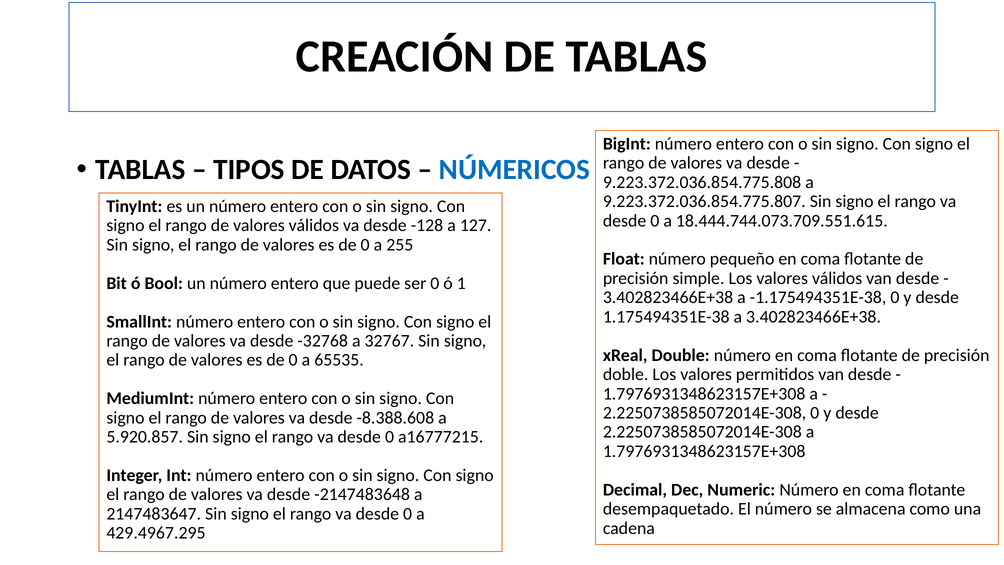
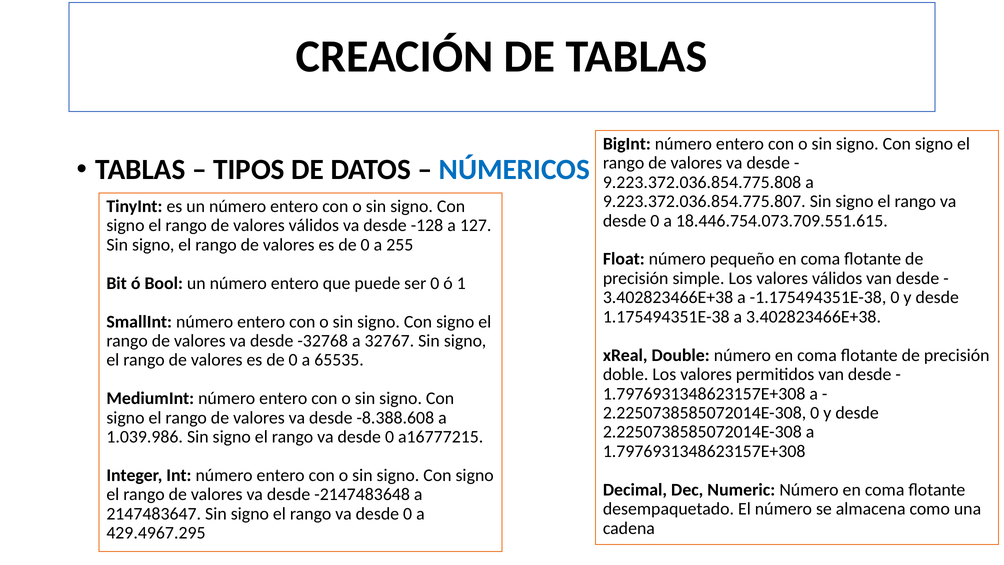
18.444.744.073.709.551.615: 18.444.744.073.709.551.615 -> 18.446.754.073.709.551.615
5.920.857: 5.920.857 -> 1.039.986
